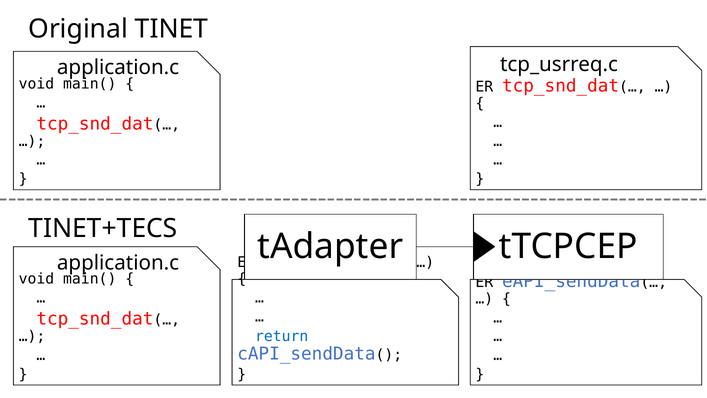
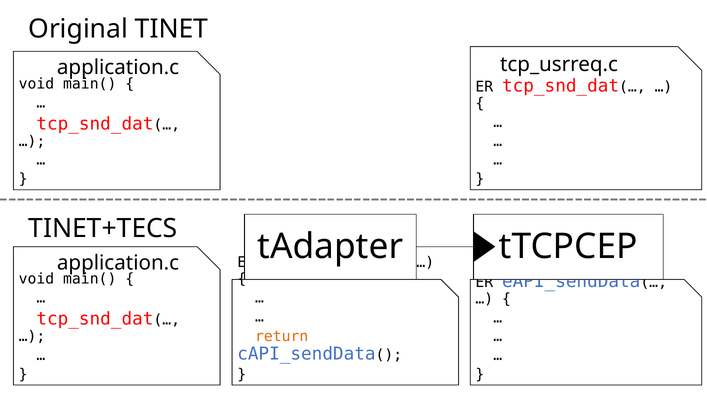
return colour: blue -> orange
